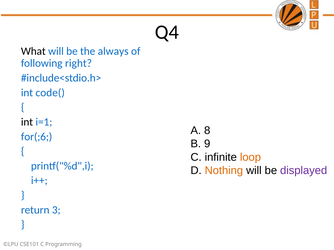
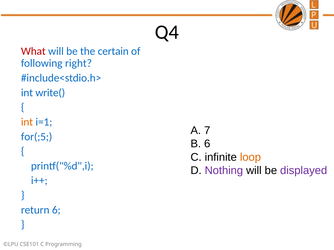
What colour: black -> red
always: always -> certain
code(: code( -> write(
int at (27, 122) colour: black -> orange
8: 8 -> 7
for(;6: for(;6 -> for(;5
B 9: 9 -> 6
Nothing colour: orange -> purple
return 3: 3 -> 6
